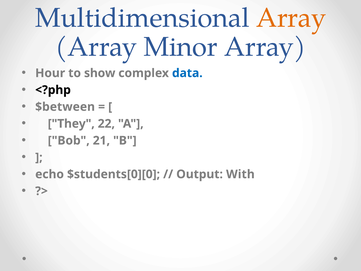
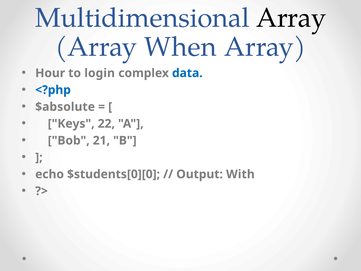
Array at (291, 18) colour: orange -> black
Minor: Minor -> When
show: show -> login
<?php colour: black -> blue
$between: $between -> $absolute
They: They -> Keys
